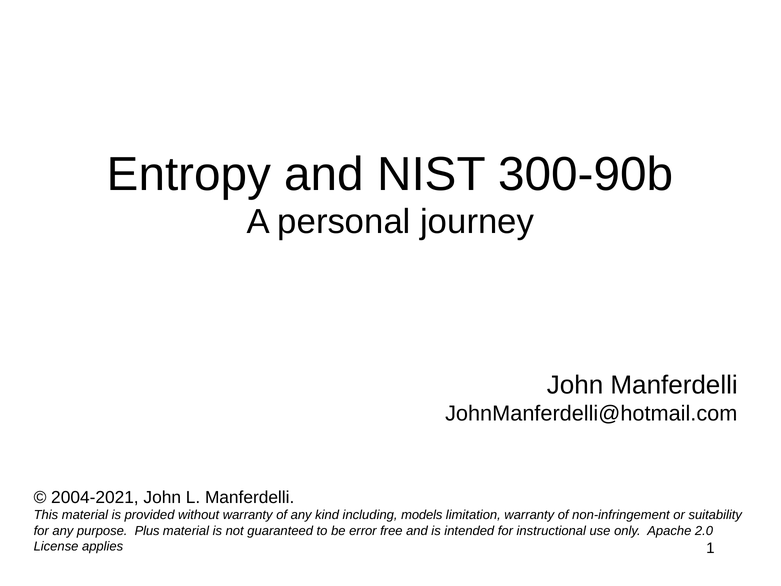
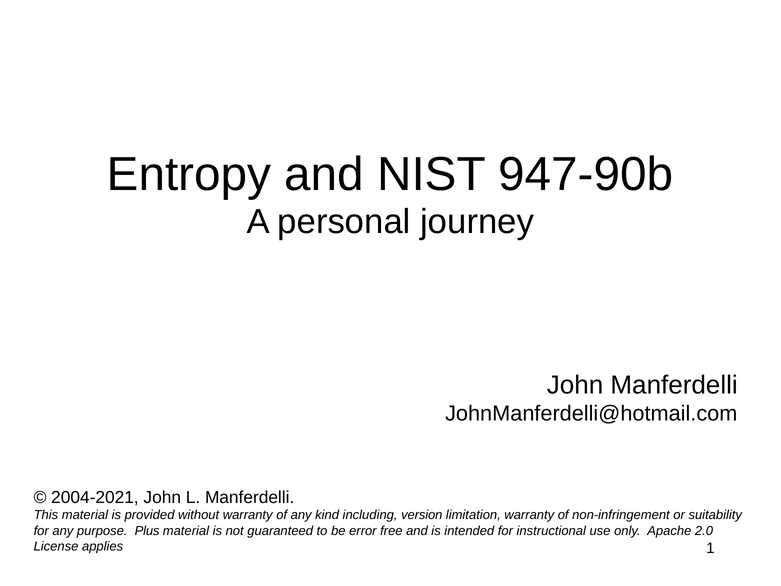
300-90b: 300-90b -> 947-90b
models: models -> version
